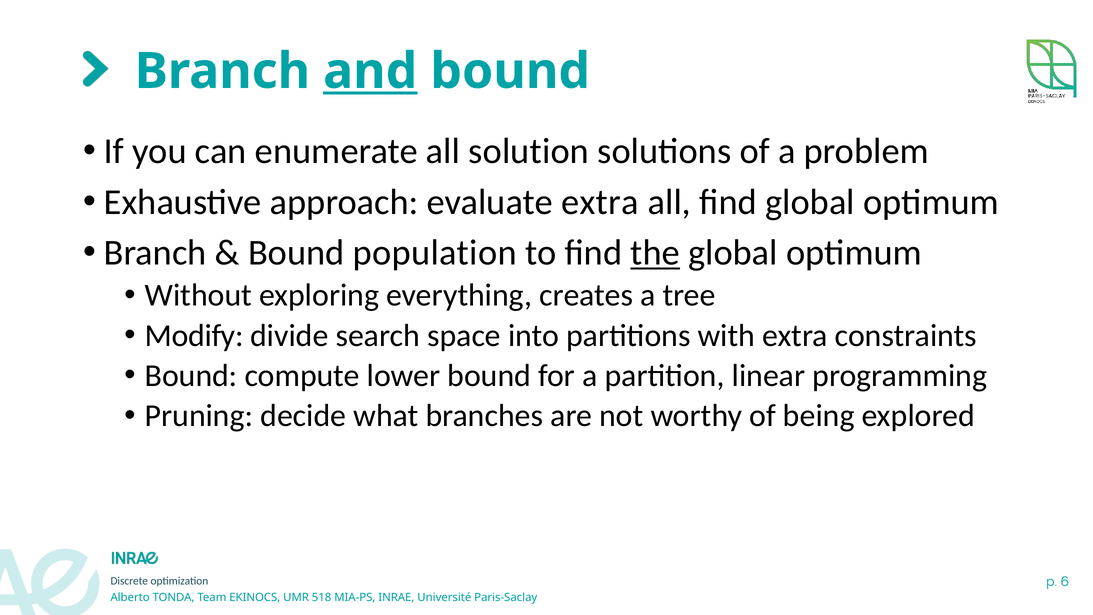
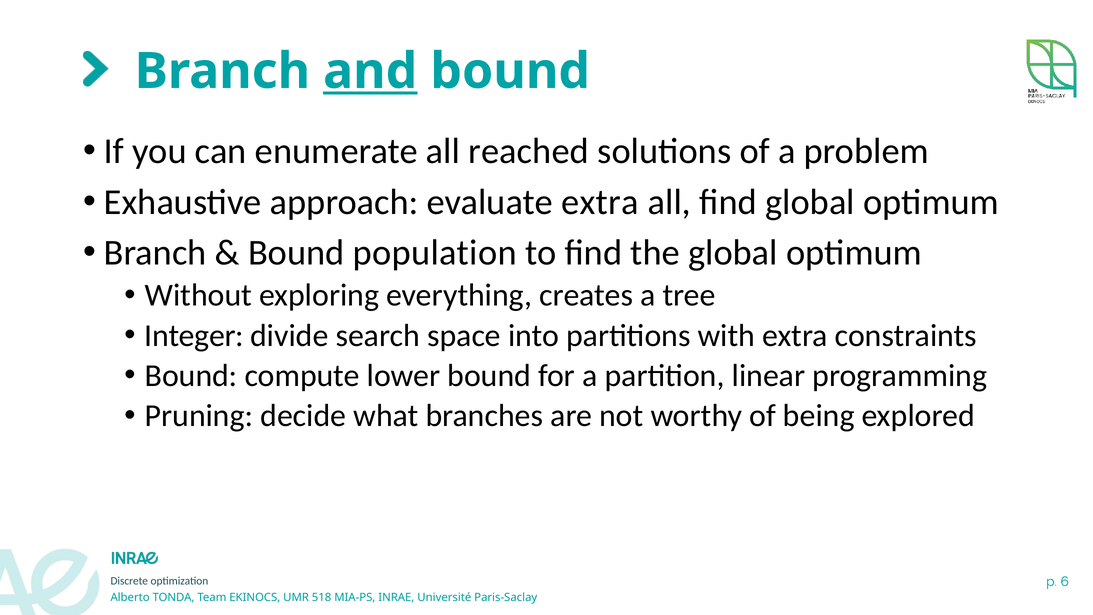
solution: solution -> reached
the underline: present -> none
Modify: Modify -> Integer
